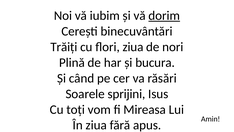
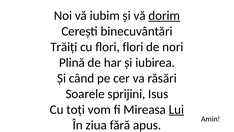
flori ziua: ziua -> flori
bucura: bucura -> iubirea
Lui underline: none -> present
